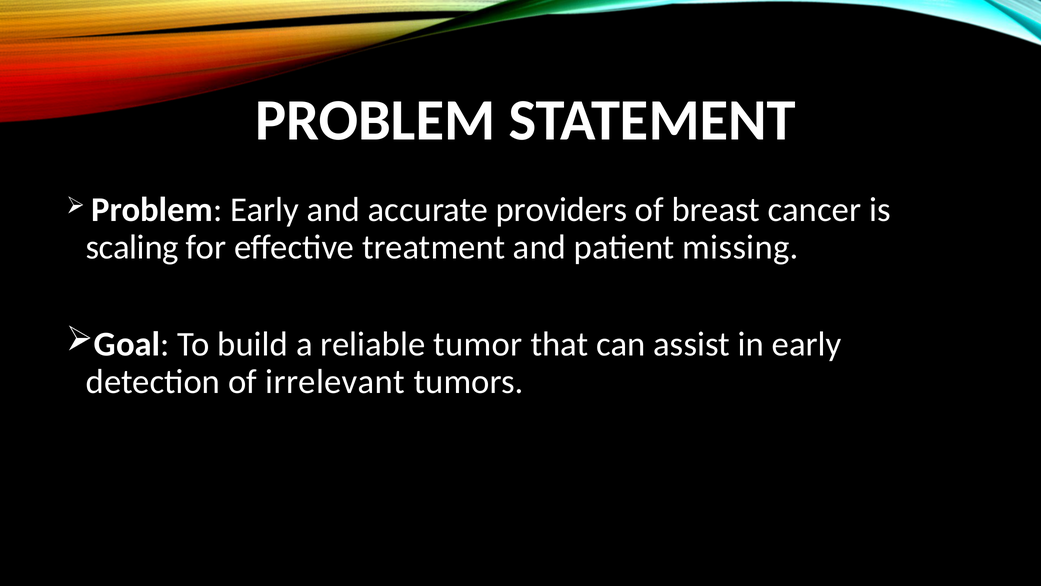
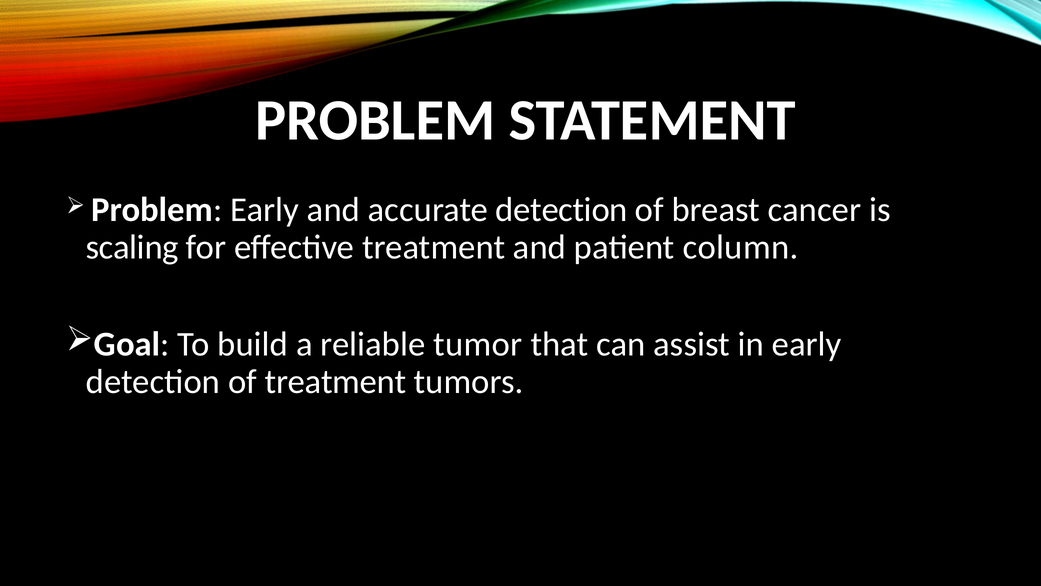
accurate providers: providers -> detection
missing: missing -> column
of irrelevant: irrelevant -> treatment
